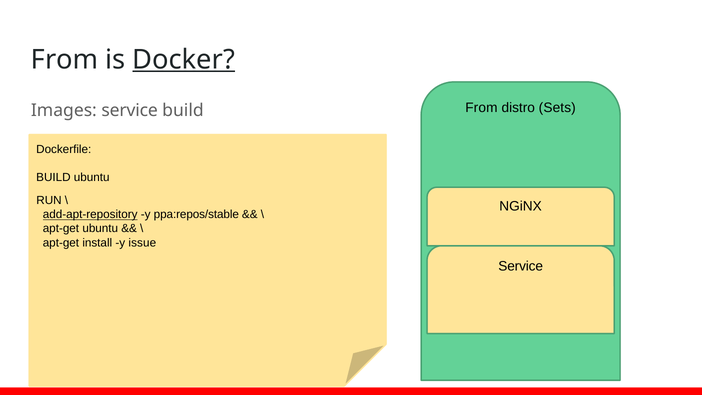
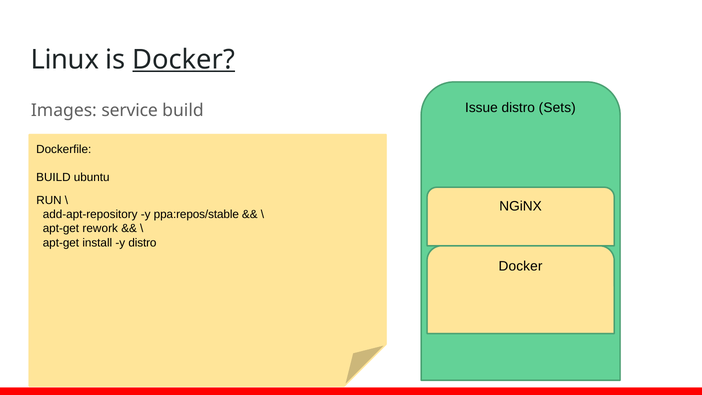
From at (65, 59): From -> Linux
build From: From -> Issue
add-apt-repository underline: present -> none
apt-get ubuntu: ubuntu -> rework
y issue: issue -> distro
Service at (521, 266): Service -> Docker
